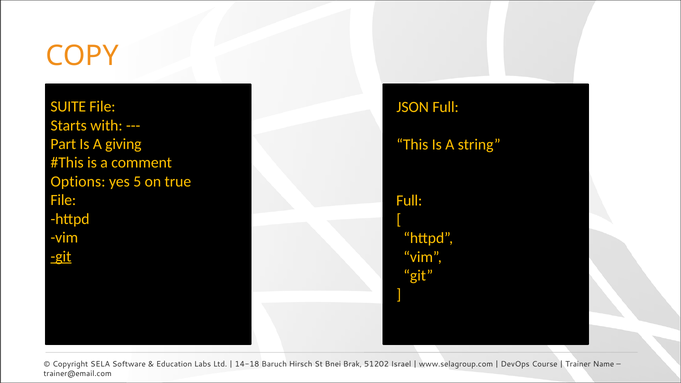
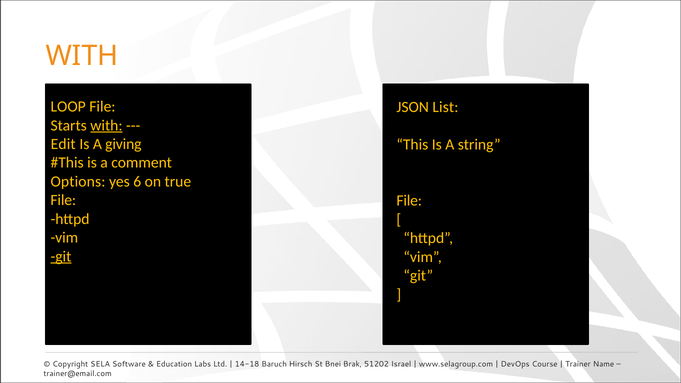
COPY at (82, 56): COPY -> WITH
SUITE: SUITE -> LOOP
JSON Full: Full -> List
with at (106, 125) underline: none -> present
Part: Part -> Edit
5: 5 -> 6
Full at (409, 201): Full -> File
